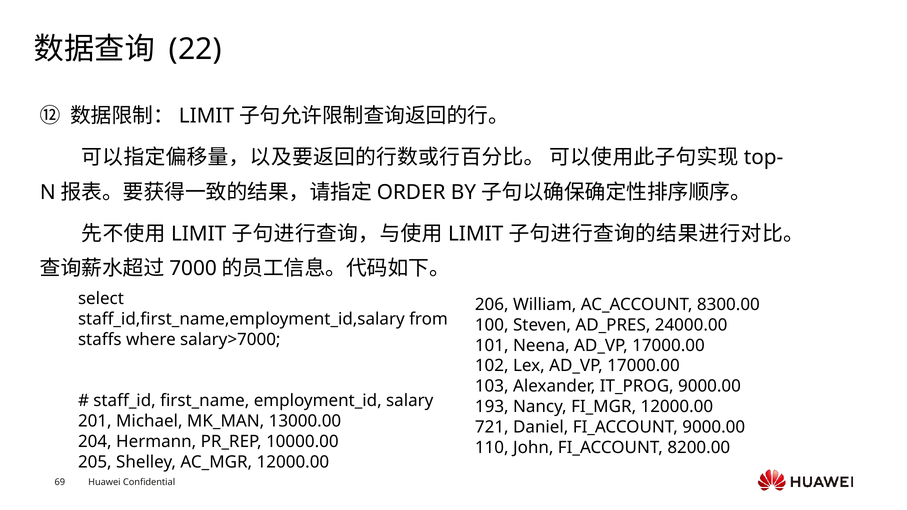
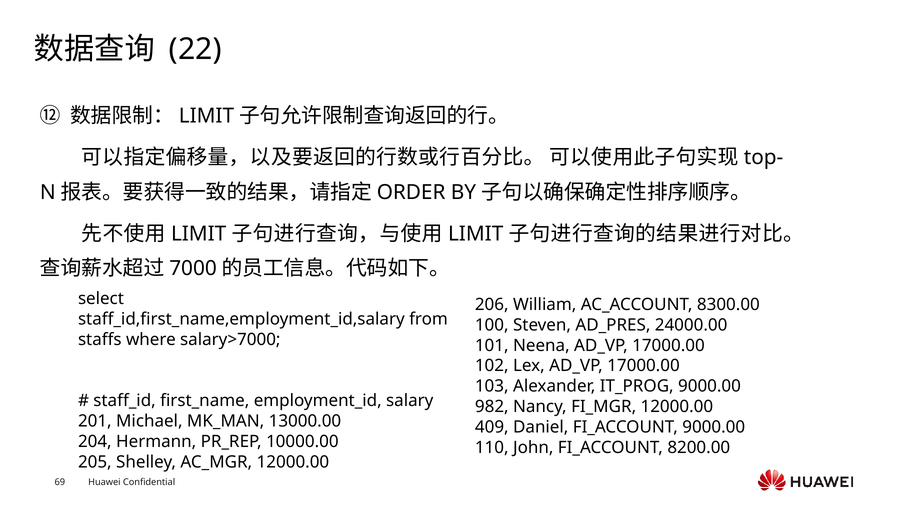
193: 193 -> 982
721: 721 -> 409
